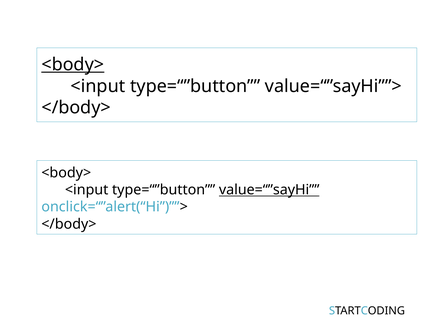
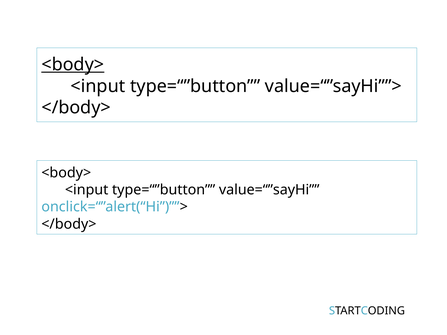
value=“”sayHi underline: present -> none
